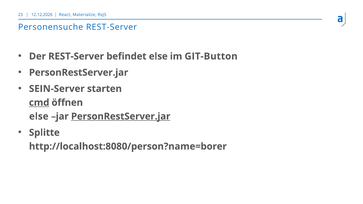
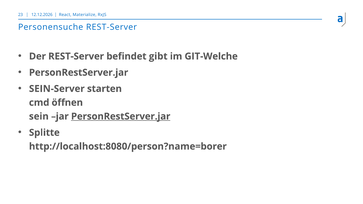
befindet else: else -> gibt
GIT-Button: GIT-Button -> GIT-Welche
cmd underline: present -> none
else at (39, 116): else -> sein
